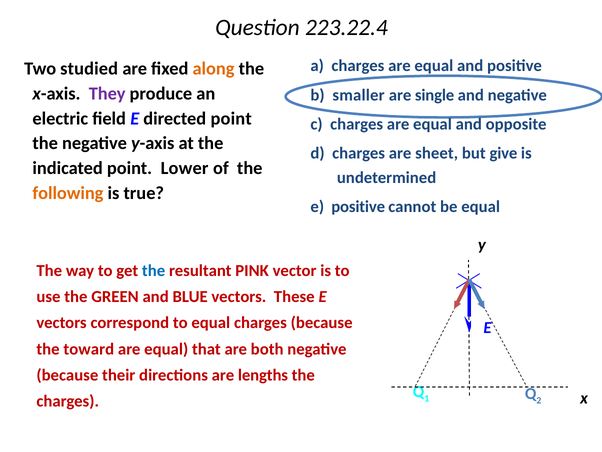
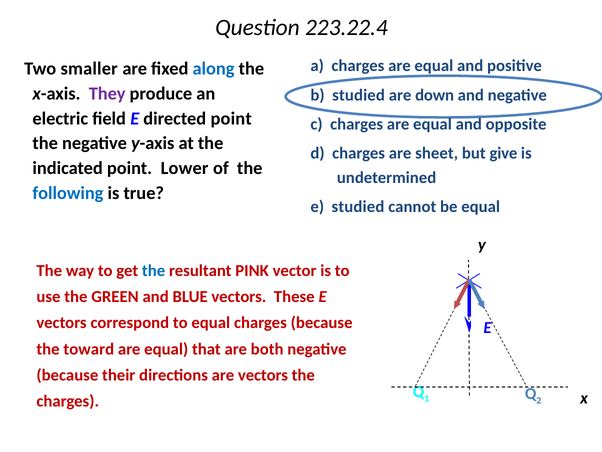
studied: studied -> smaller
along colour: orange -> blue
b smaller: smaller -> studied
single: single -> down
following colour: orange -> blue
e positive: positive -> studied
are lengths: lengths -> vectors
